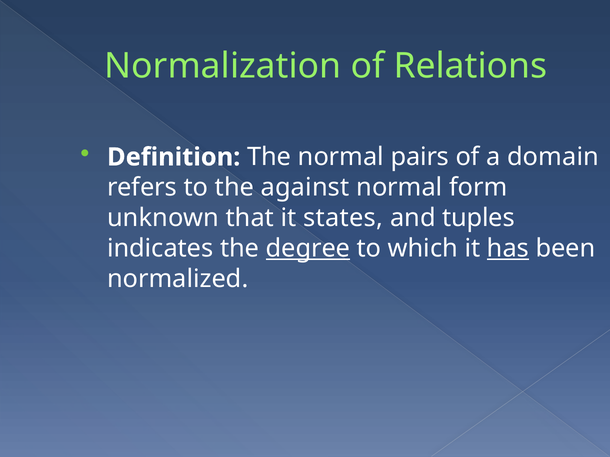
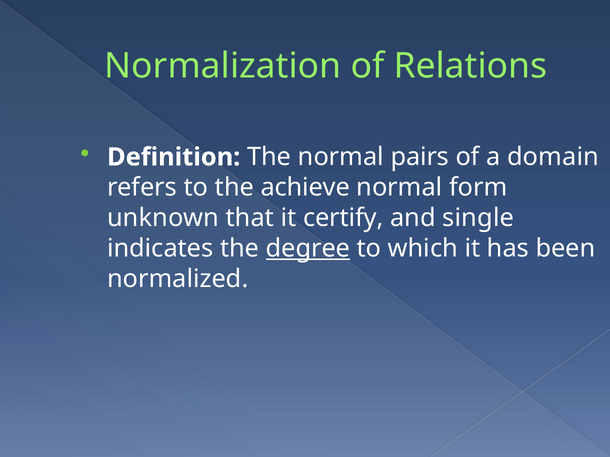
against: against -> achieve
states: states -> certify
tuples: tuples -> single
has underline: present -> none
